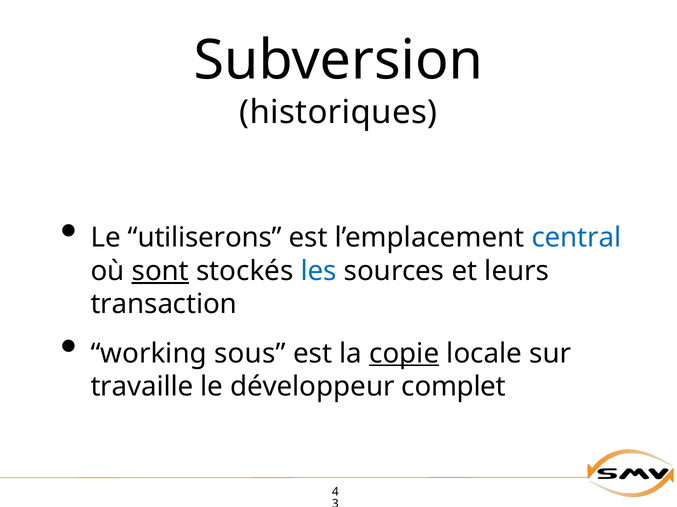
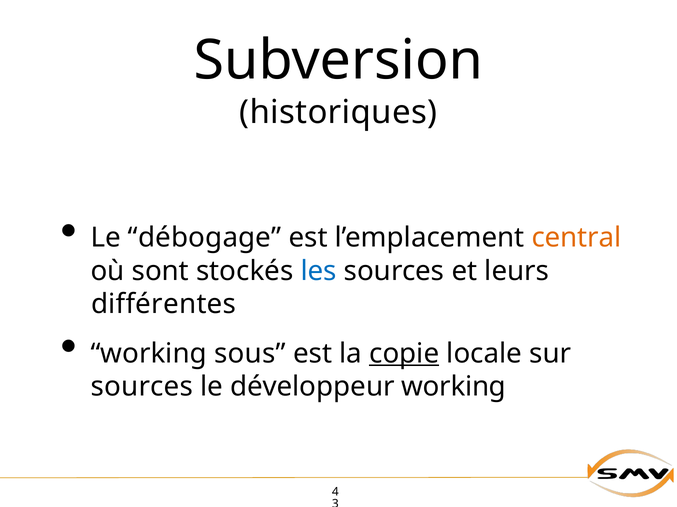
utiliserons: utiliserons -> débogage
central colour: blue -> orange
sont underline: present -> none
transaction: transaction -> différentes
travaille at (142, 387): travaille -> sources
développeur complet: complet -> working
